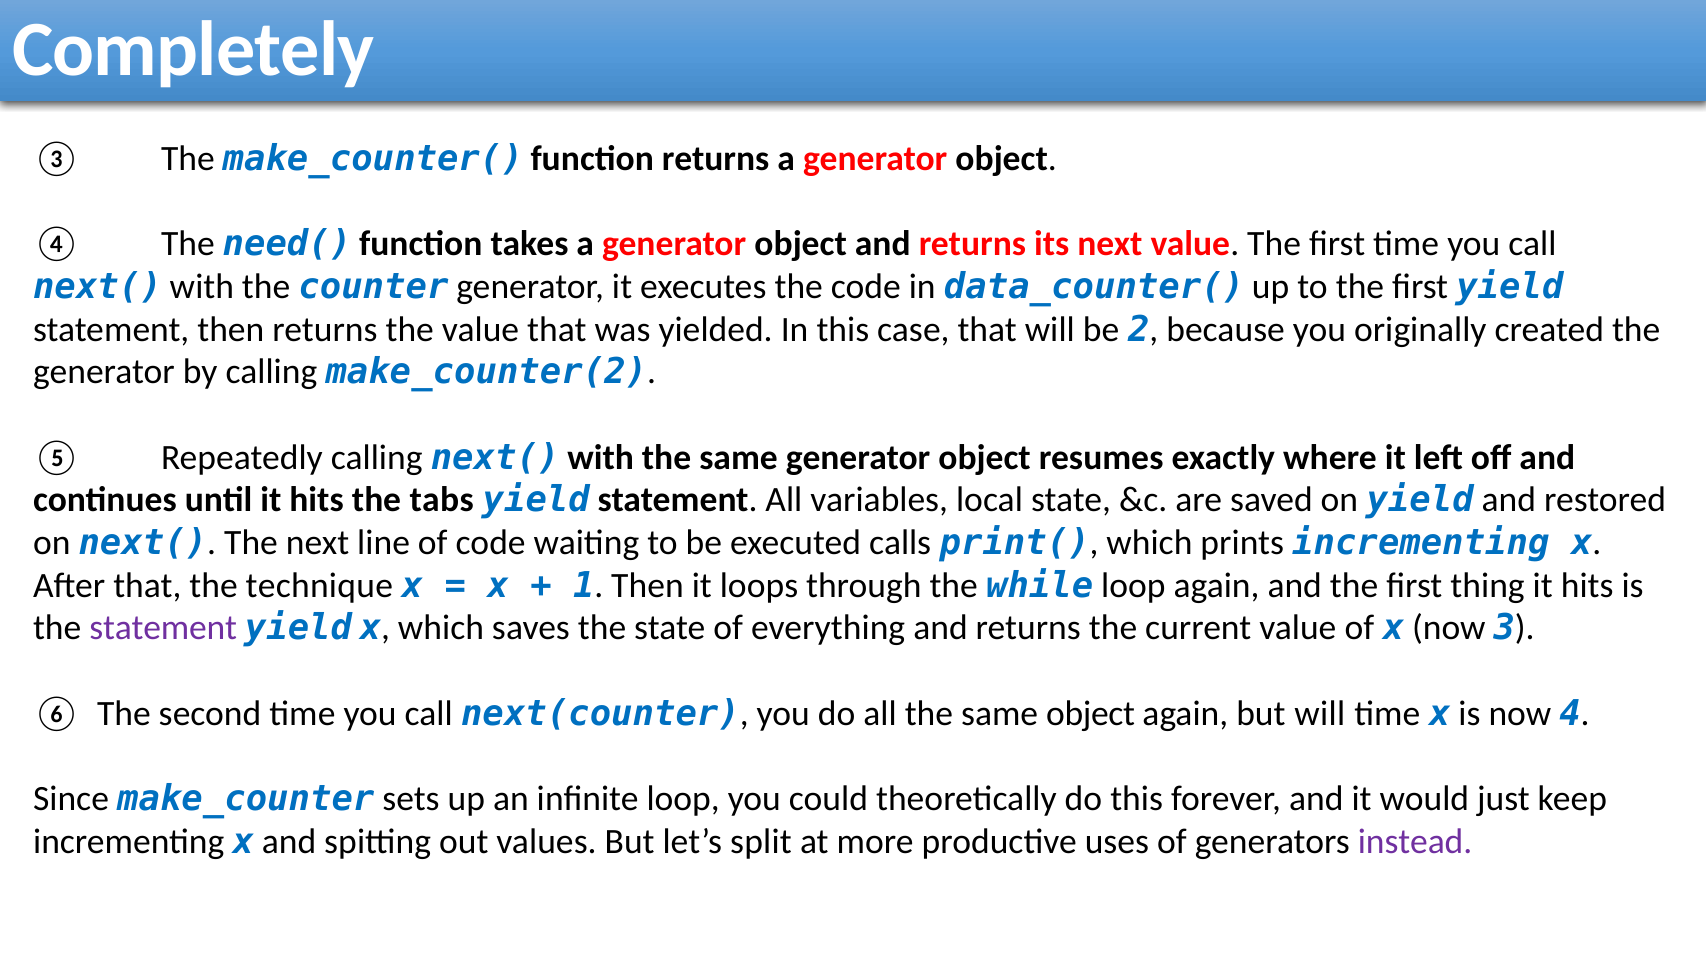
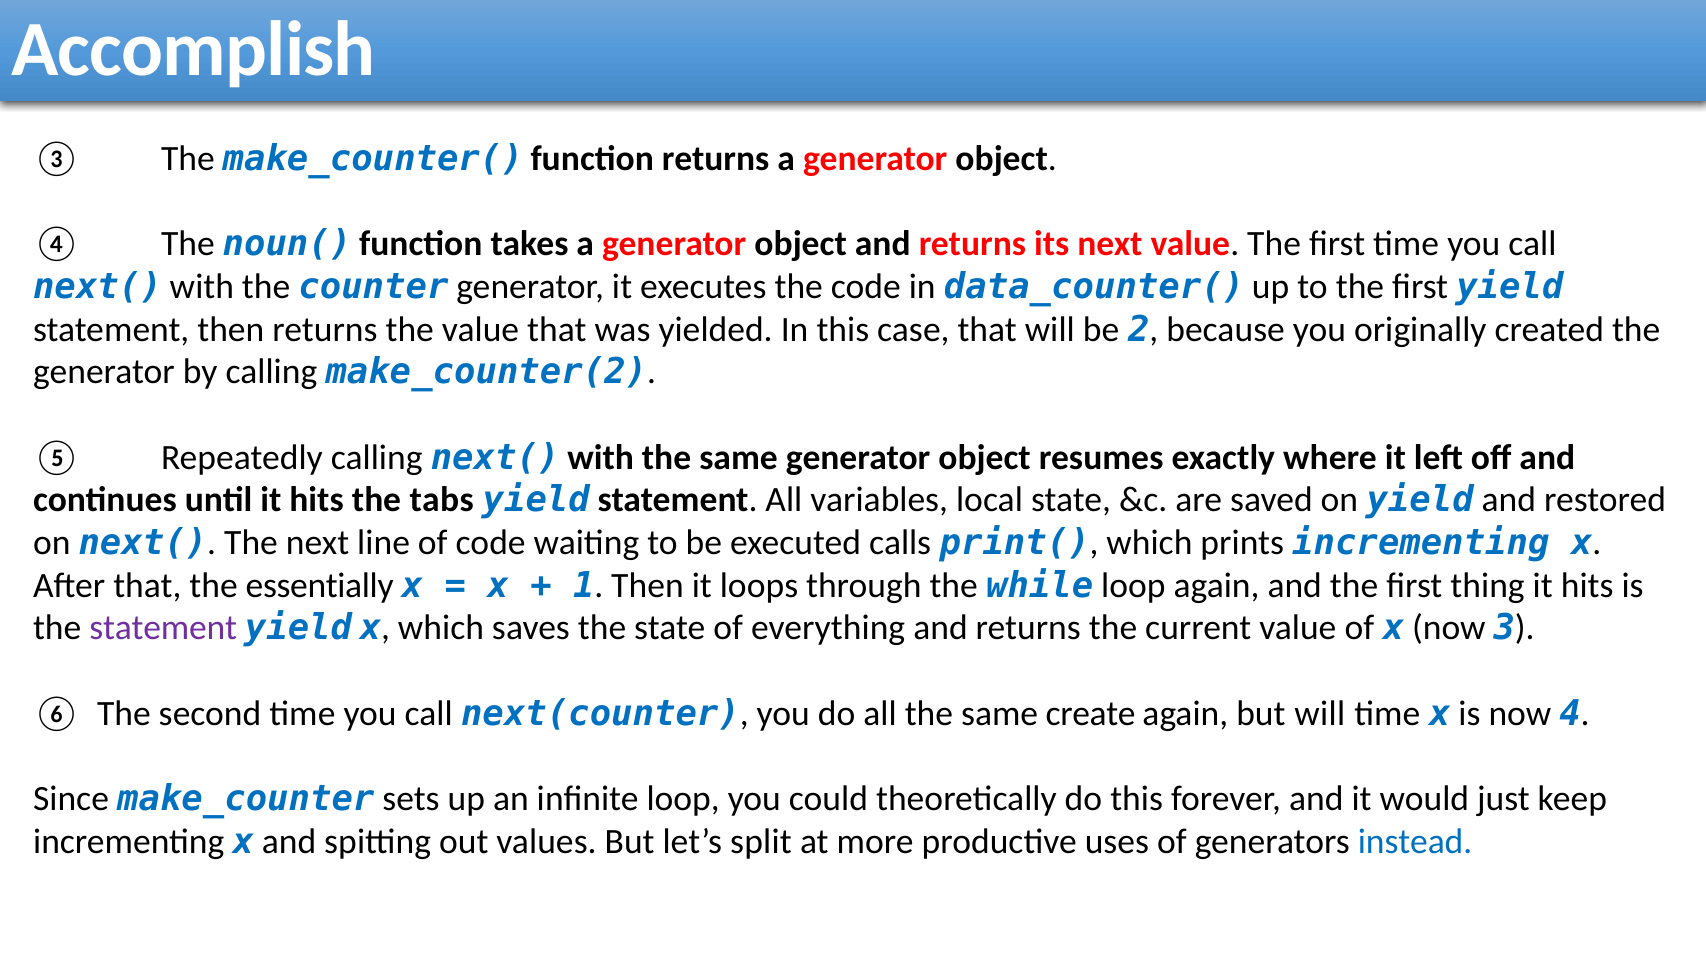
Completely: Completely -> Accomplish
need(: need( -> noun(
technique: technique -> essentially
same object: object -> create
instead colour: purple -> blue
